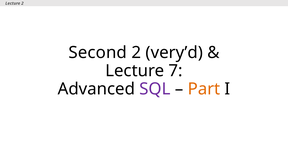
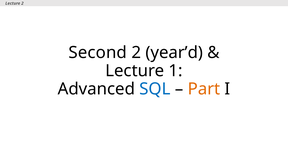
very’d: very’d -> year’d
7: 7 -> 1
SQL colour: purple -> blue
